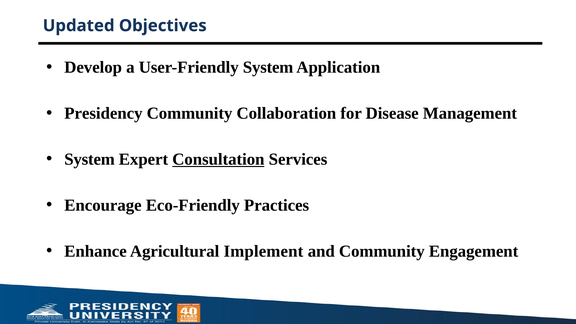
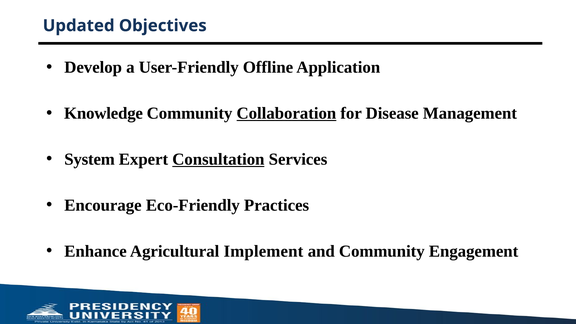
User-Friendly System: System -> Offline
Presidency: Presidency -> Knowledge
Collaboration underline: none -> present
